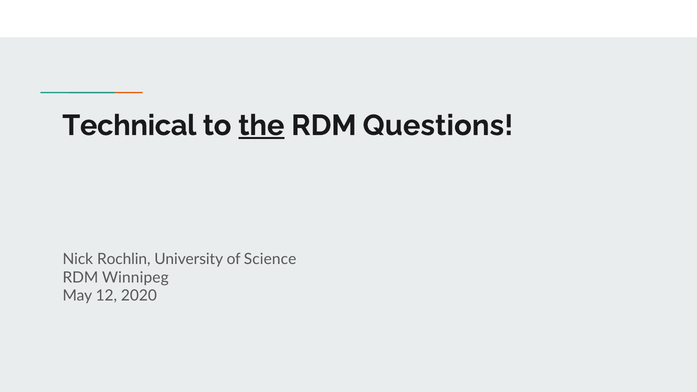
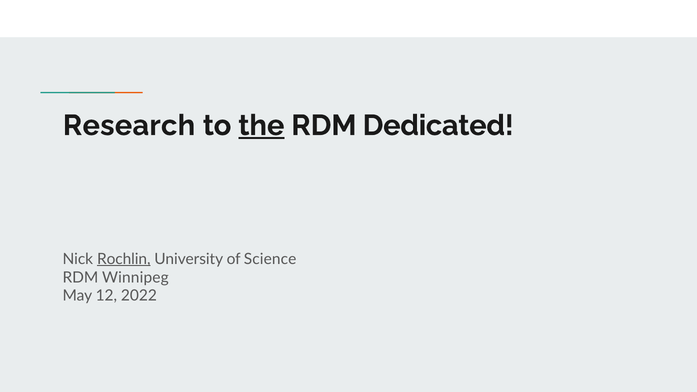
Technical: Technical -> Research
Questions: Questions -> Dedicated
Rochlin underline: none -> present
2020: 2020 -> 2022
